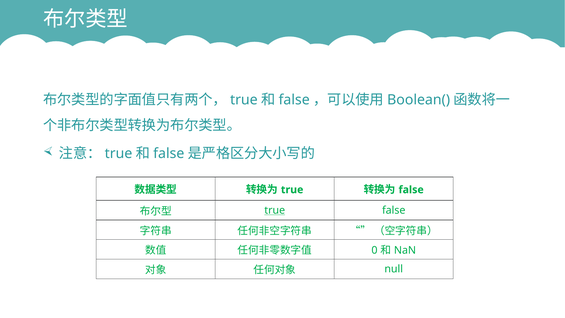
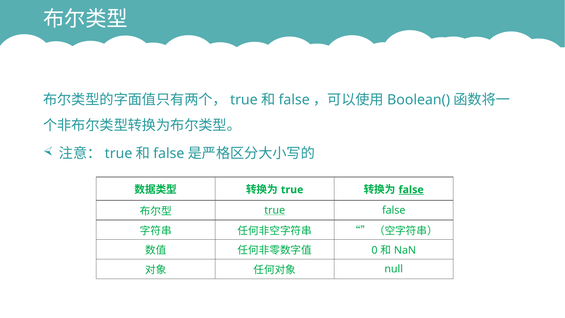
false at (411, 190) underline: none -> present
